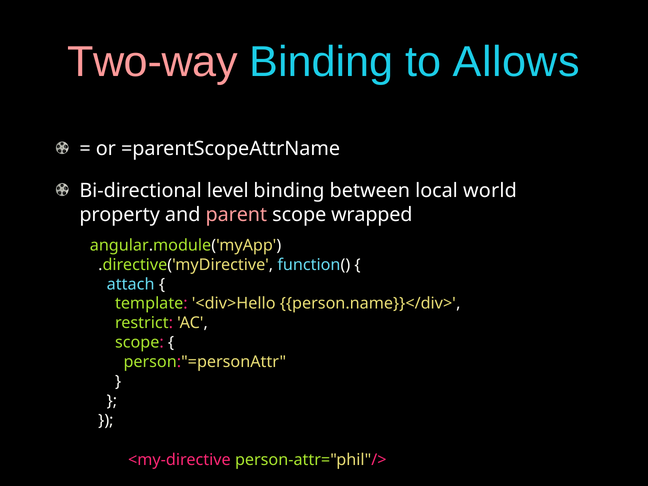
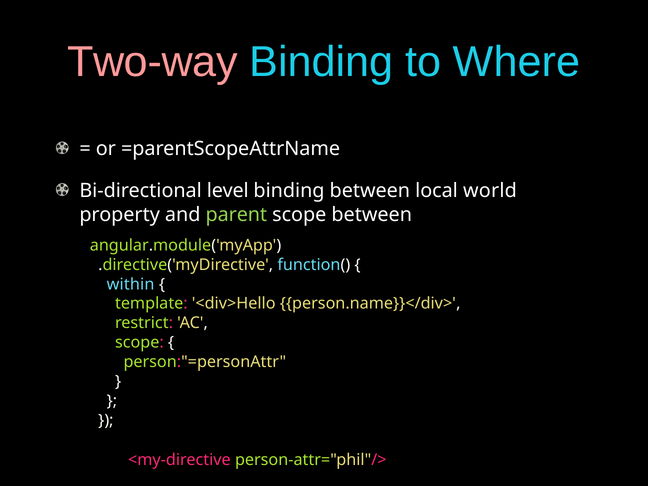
Allows: Allows -> Where
parent colour: pink -> light green
scope wrapped: wrapped -> between
attach: attach -> within
